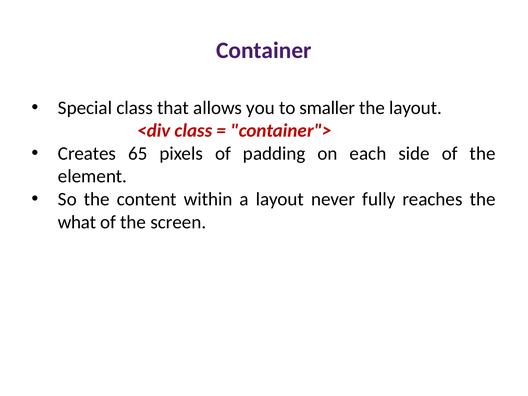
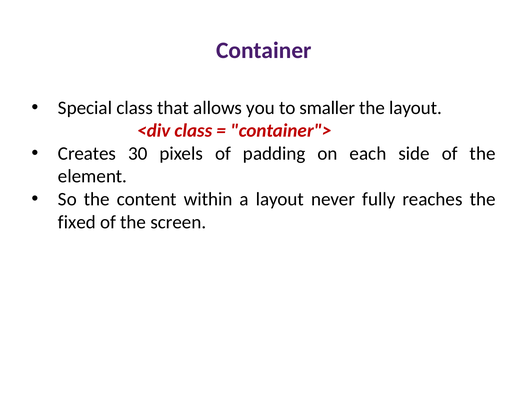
65: 65 -> 30
what: what -> fixed
